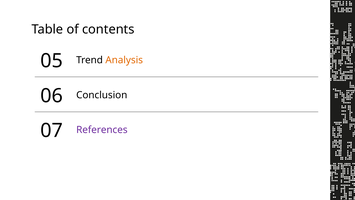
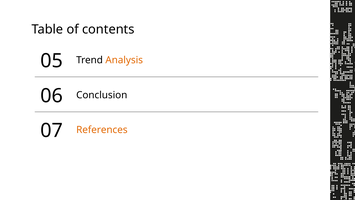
References colour: purple -> orange
